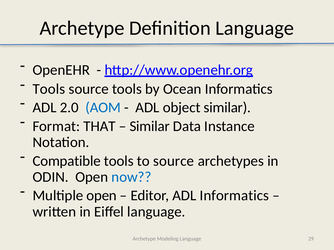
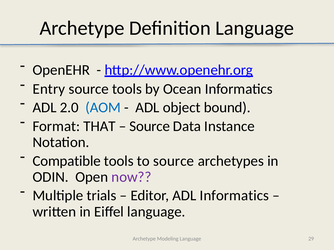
Tools at (49, 89): Tools -> Entry
object similar: similar -> bound
Similar at (150, 126): Similar -> Source
now colour: blue -> purple
Multiple open: open -> trials
